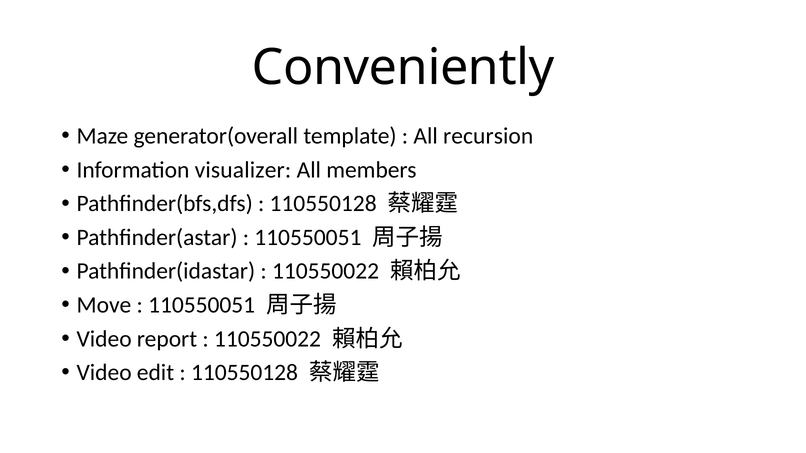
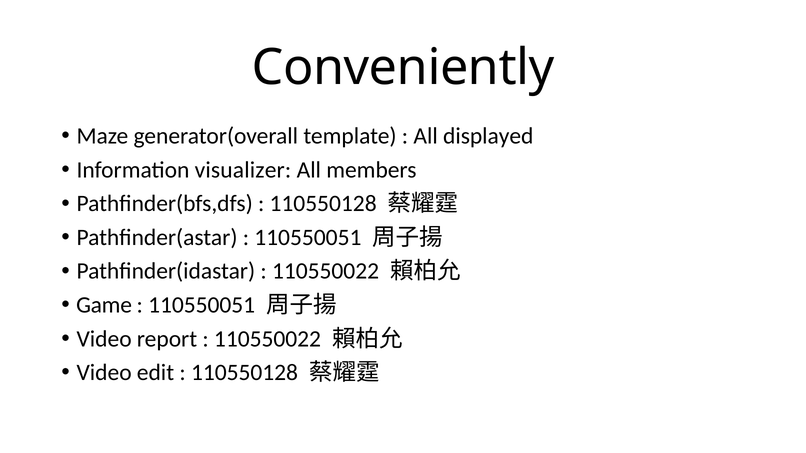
recursion: recursion -> displayed
Move: Move -> Game
